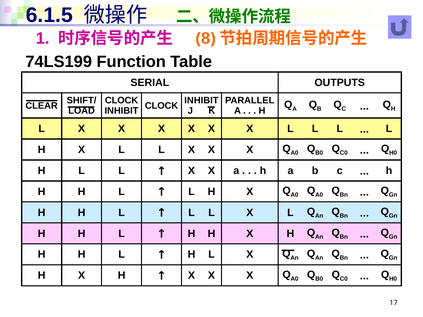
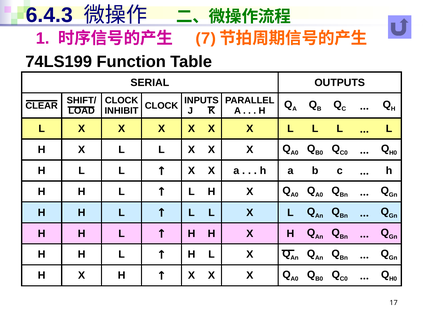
6.1.5: 6.1.5 -> 6.4.3
8: 8 -> 7
INHIBIT at (201, 100): INHIBIT -> INPUTS
